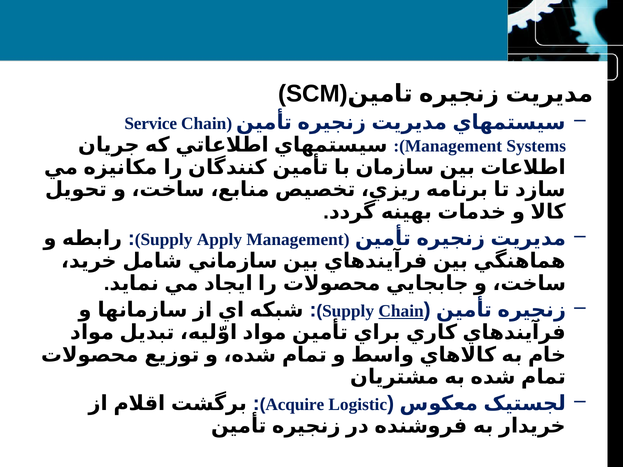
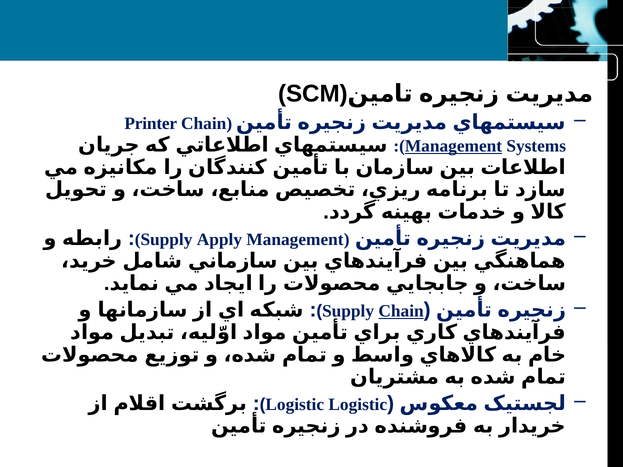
Service: Service -> Printer
Management at (453, 146) underline: none -> present
Acquire at (295, 405): Acquire -> Logistic
